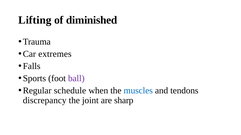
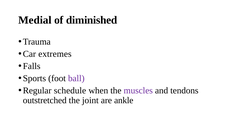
Lifting: Lifting -> Medial
muscles colour: blue -> purple
discrepancy: discrepancy -> outstretched
sharp: sharp -> ankle
